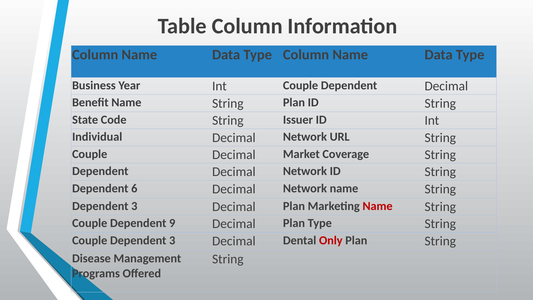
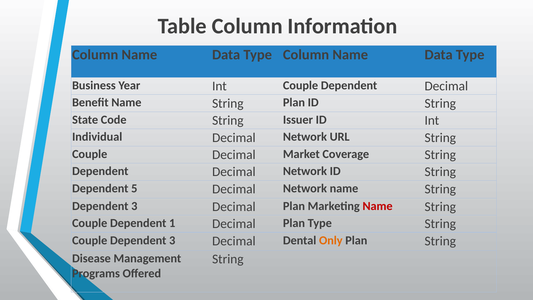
6: 6 -> 5
9: 9 -> 1
Only colour: red -> orange
